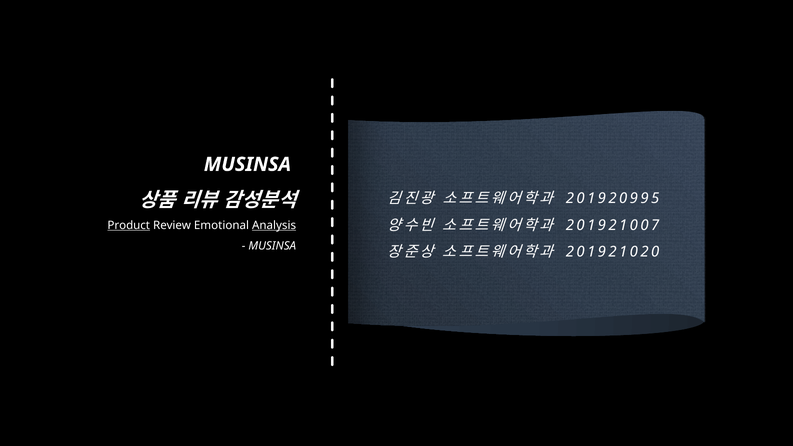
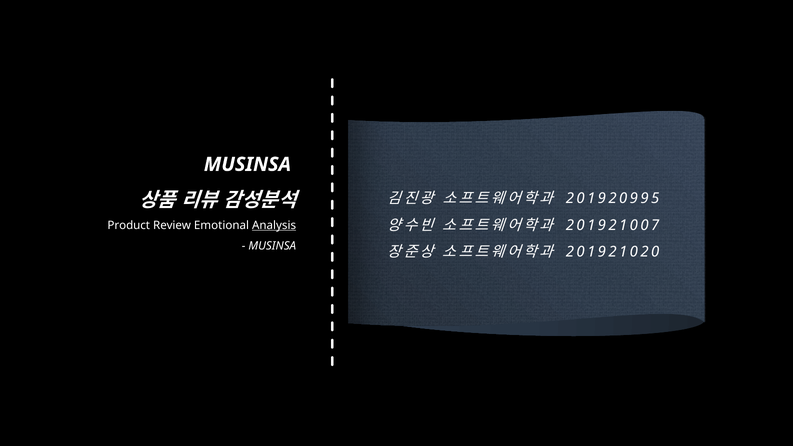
Product underline: present -> none
